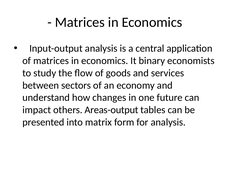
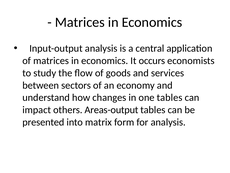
binary: binary -> occurs
one future: future -> tables
